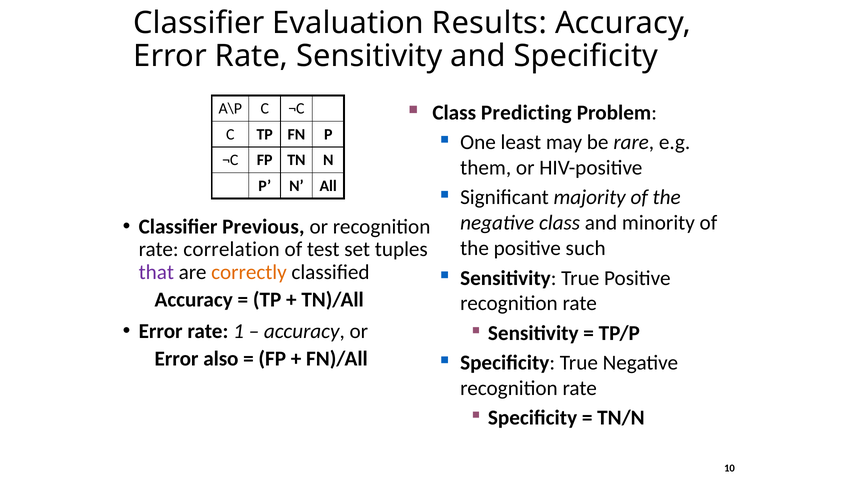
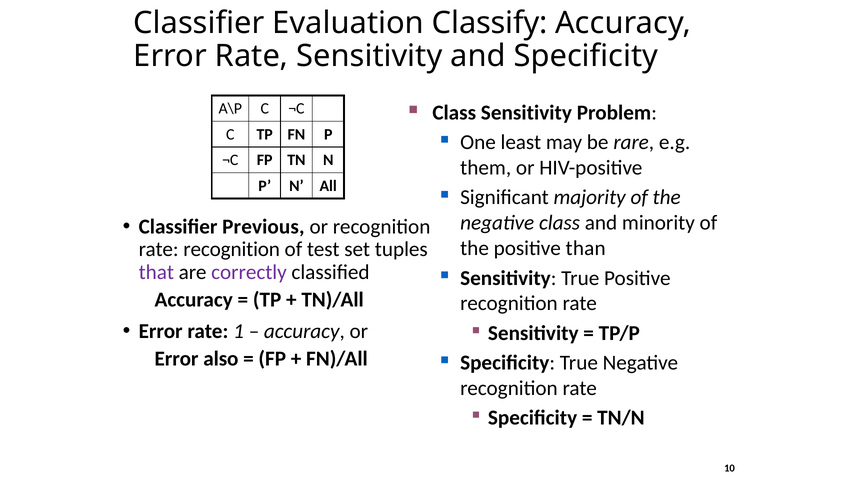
Results: Results -> Classify
Class Predicting: Predicting -> Sensitivity
such: such -> than
rate correlation: correlation -> recognition
correctly colour: orange -> purple
